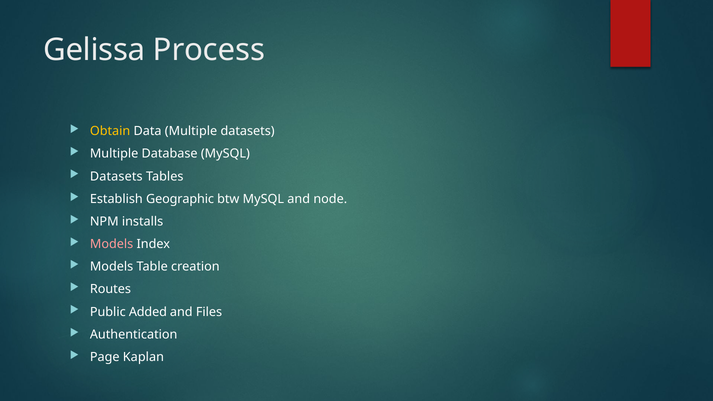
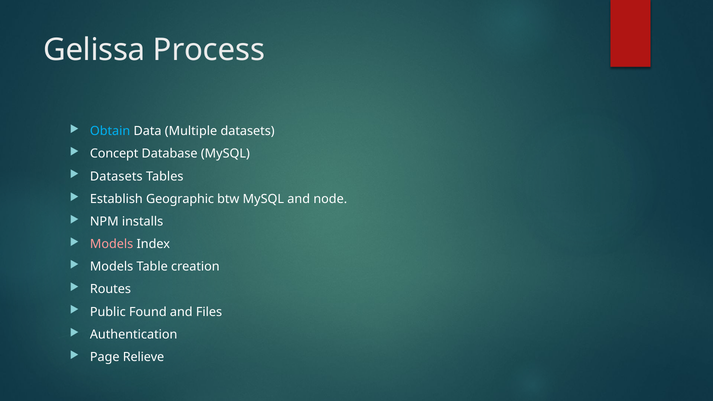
Obtain colour: yellow -> light blue
Multiple at (114, 154): Multiple -> Concept
Added: Added -> Found
Kaplan: Kaplan -> Relieve
